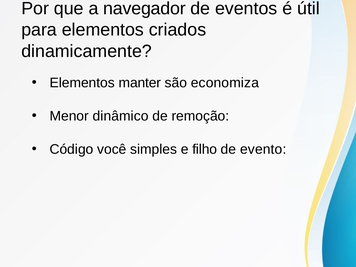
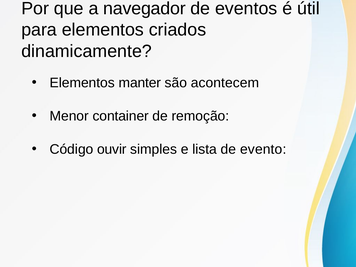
economiza: economiza -> acontecem
dinâmico: dinâmico -> container
você: você -> ouvir
filho: filho -> lista
